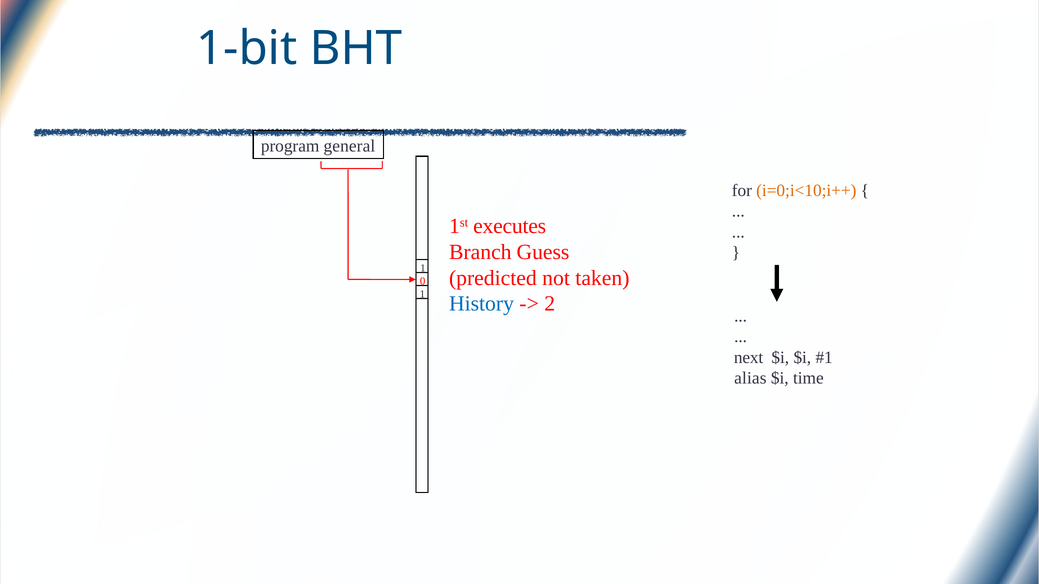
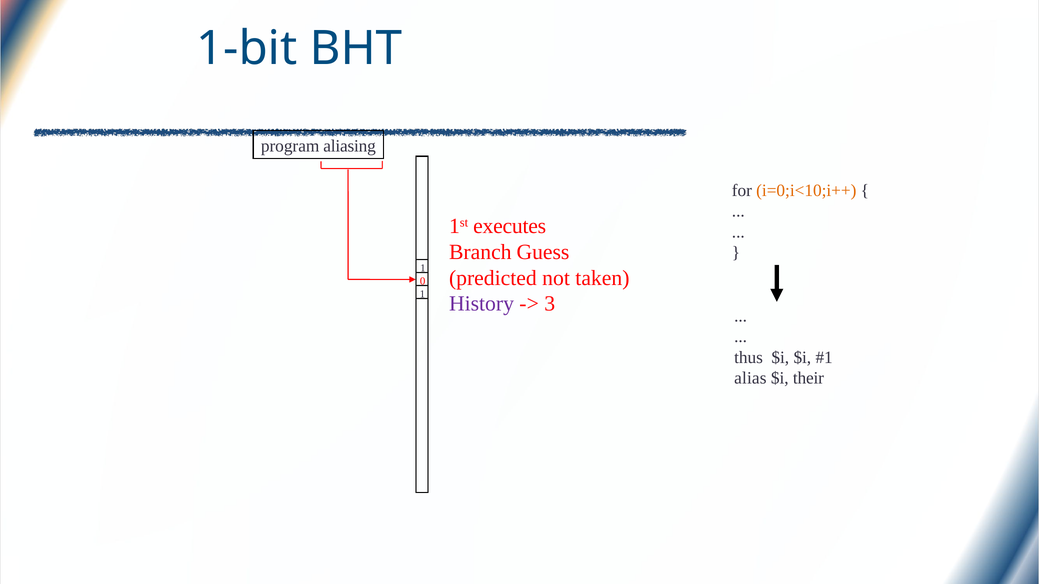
general: general -> aliasing
History colour: blue -> purple
2: 2 -> 3
next: next -> thus
time: time -> their
